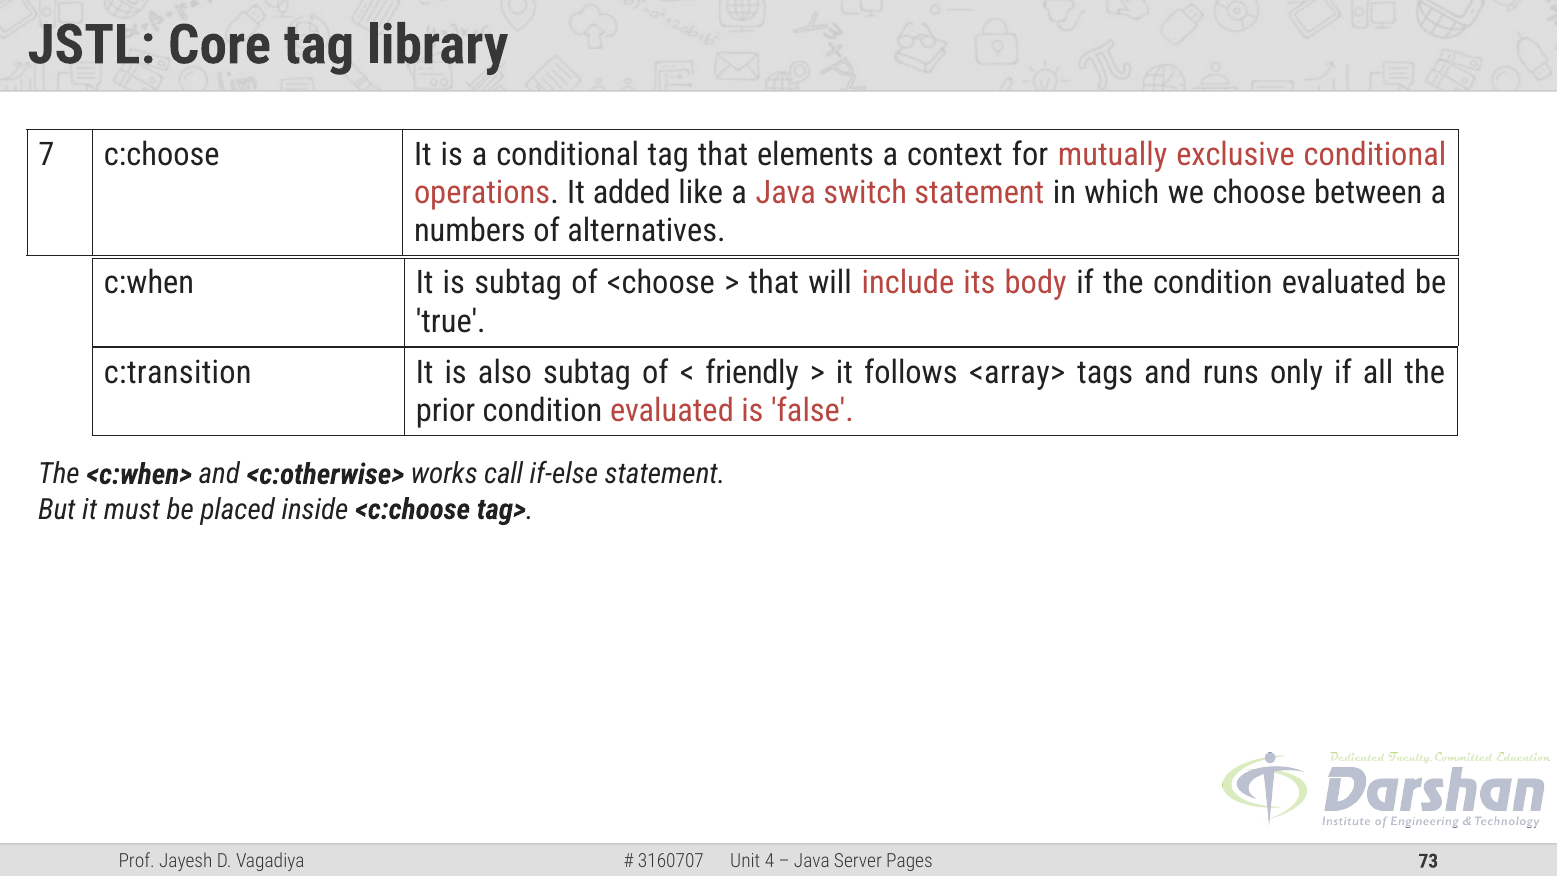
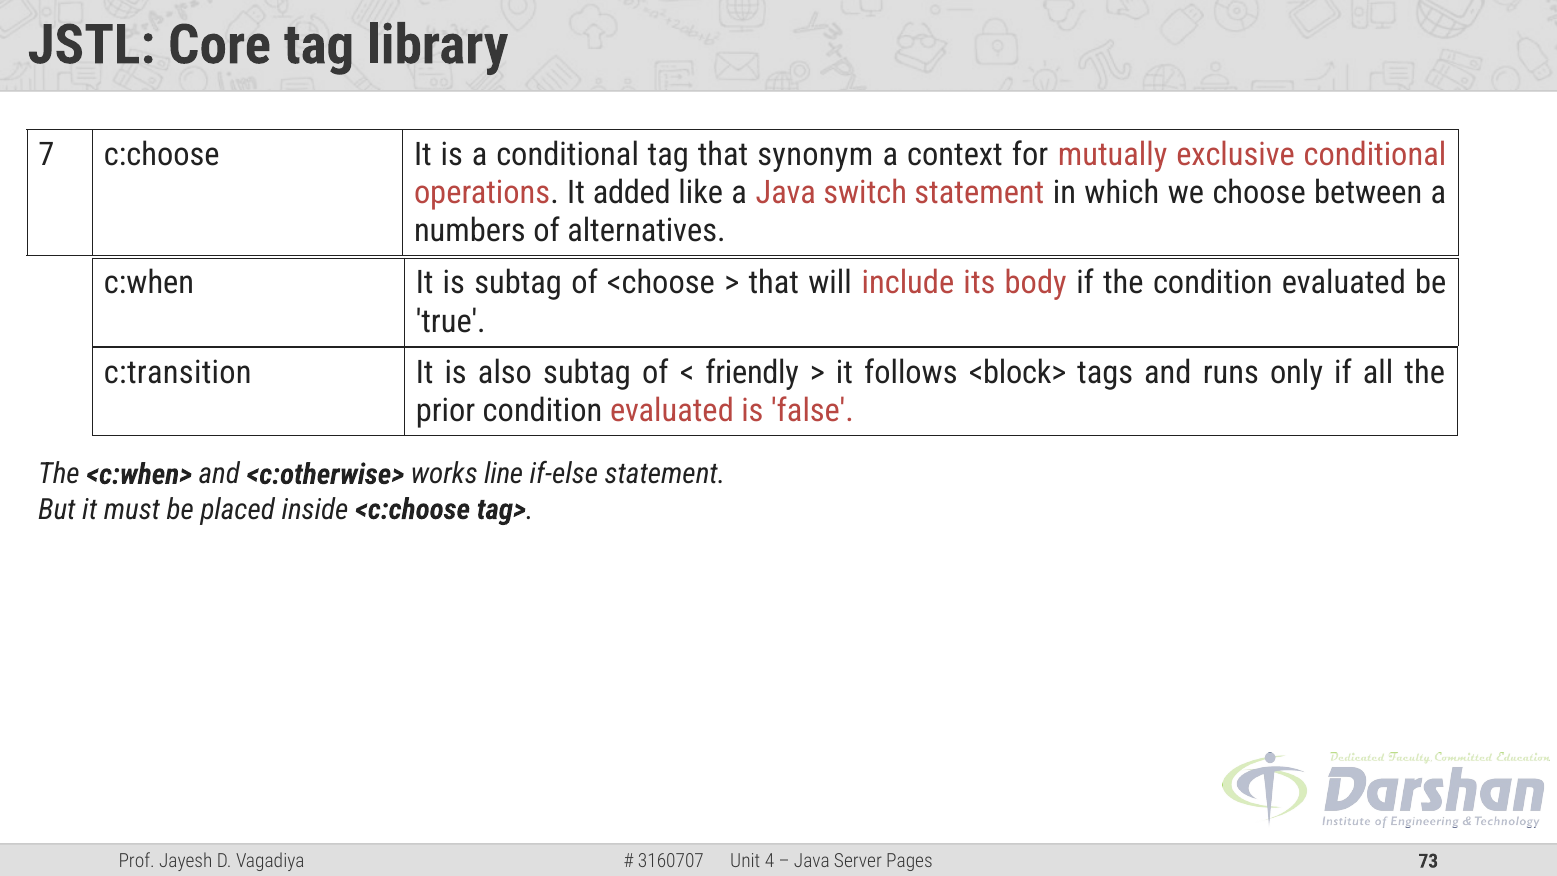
elements: elements -> synonym
<array>: <array> -> <block>
call: call -> line
